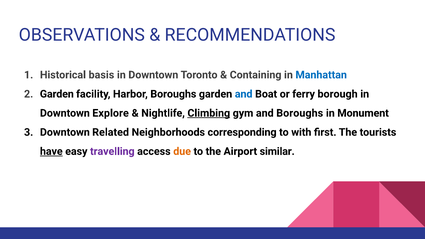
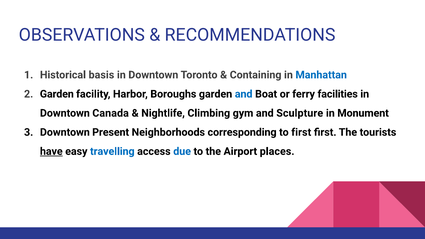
borough: borough -> facilities
Explore: Explore -> Canada
Climbing underline: present -> none
and Boroughs: Boroughs -> Sculpture
Related: Related -> Present
to with: with -> first
travelling colour: purple -> blue
due colour: orange -> blue
similar: similar -> places
